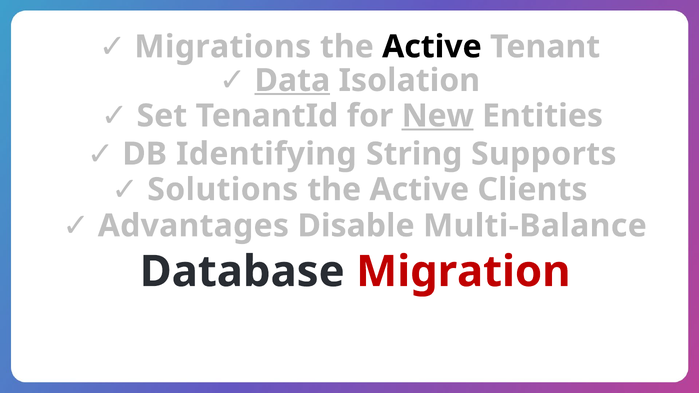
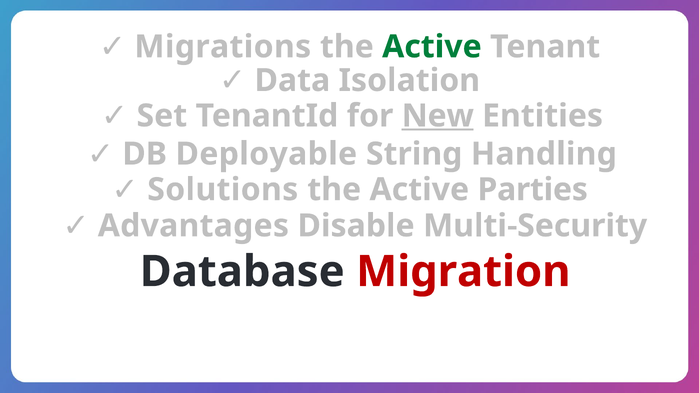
Active at (432, 47) colour: black -> green
Data underline: present -> none
Identifying: Identifying -> Deployable
Supports: Supports -> Handling
Clients: Clients -> Parties
Multi-Balance: Multi-Balance -> Multi-Security
